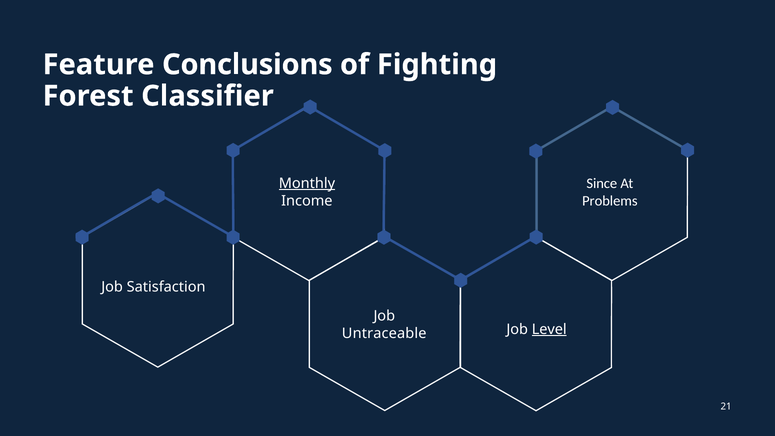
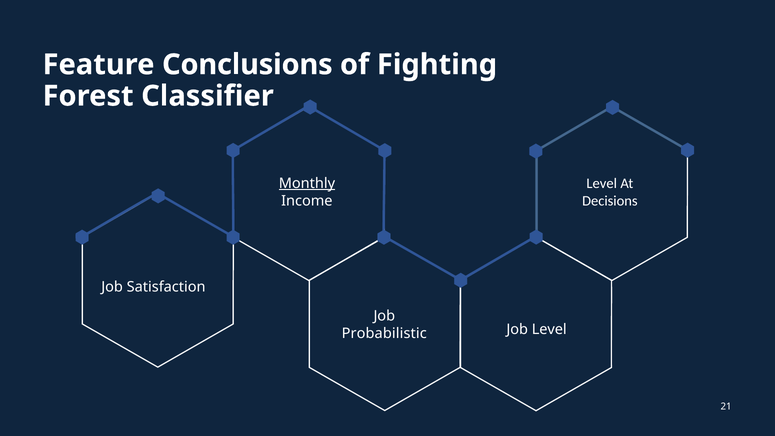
Since at (602, 183): Since -> Level
Problems: Problems -> Decisions
Untraceable: Untraceable -> Probabilistic
Level at (549, 329) underline: present -> none
